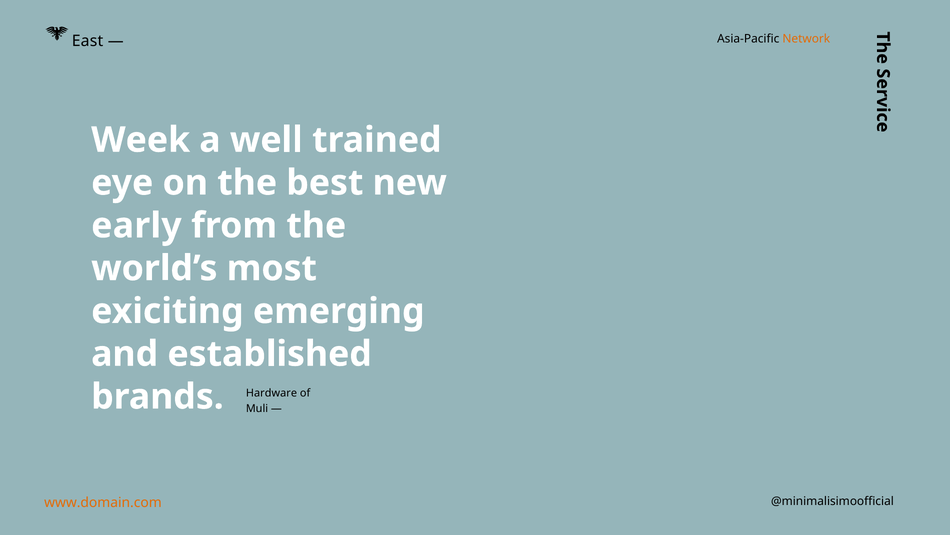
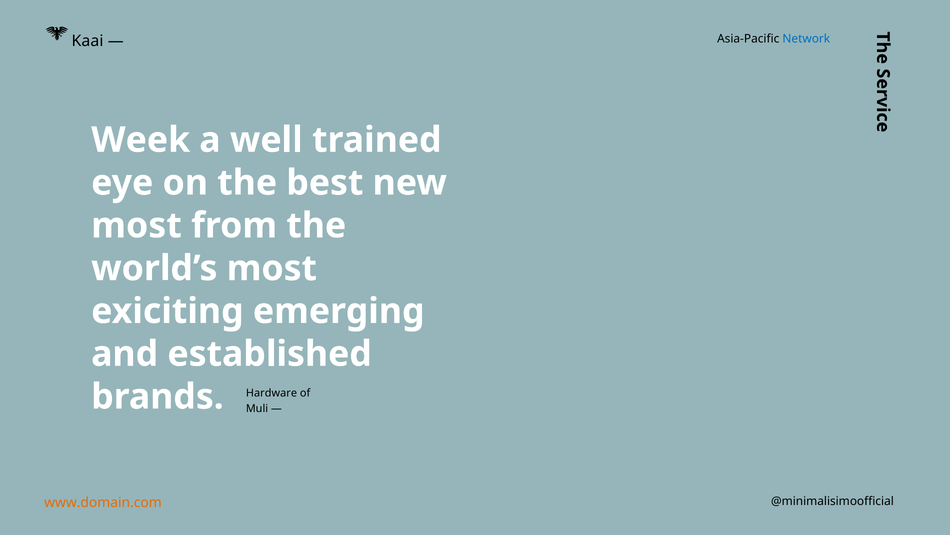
Network colour: orange -> blue
East: East -> Kaai
early at (136, 225): early -> most
